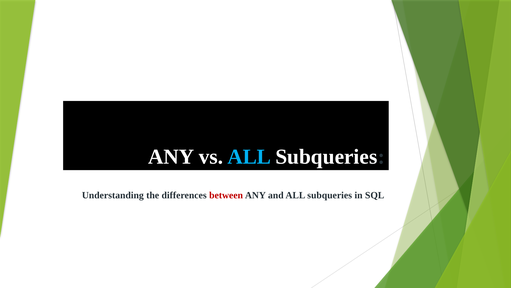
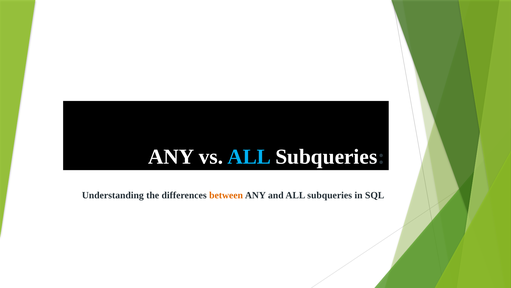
between colour: red -> orange
